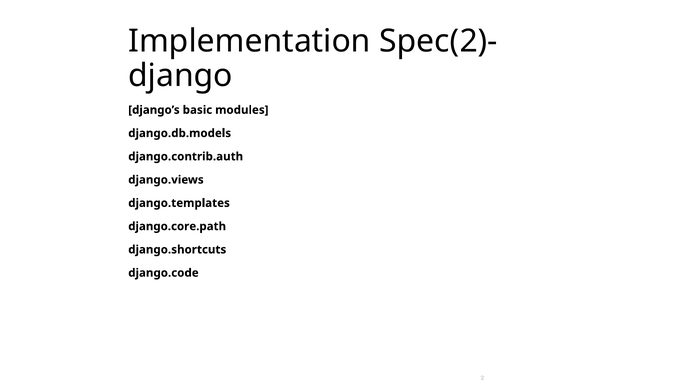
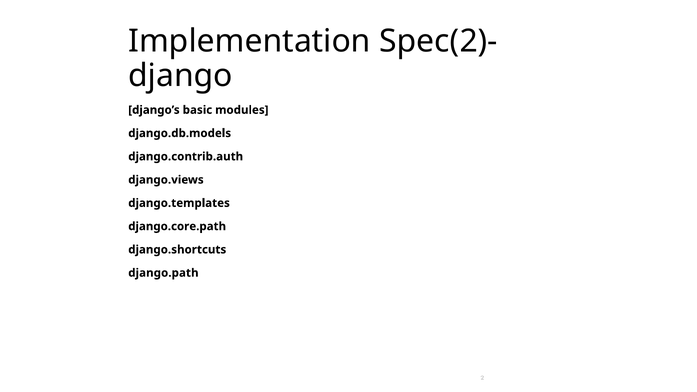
django.code: django.code -> django.path
